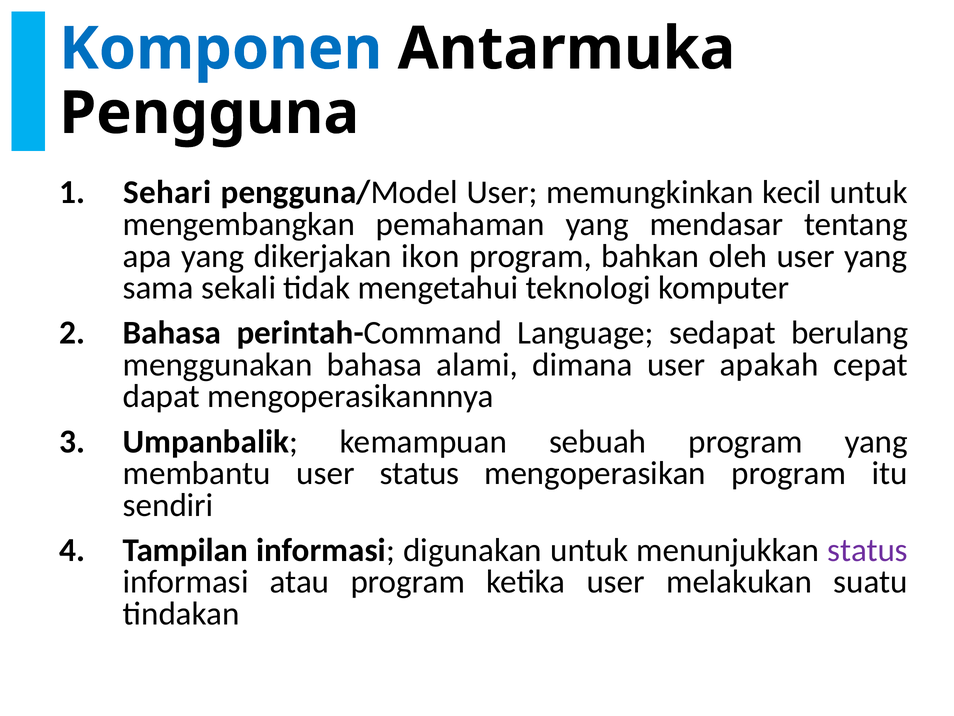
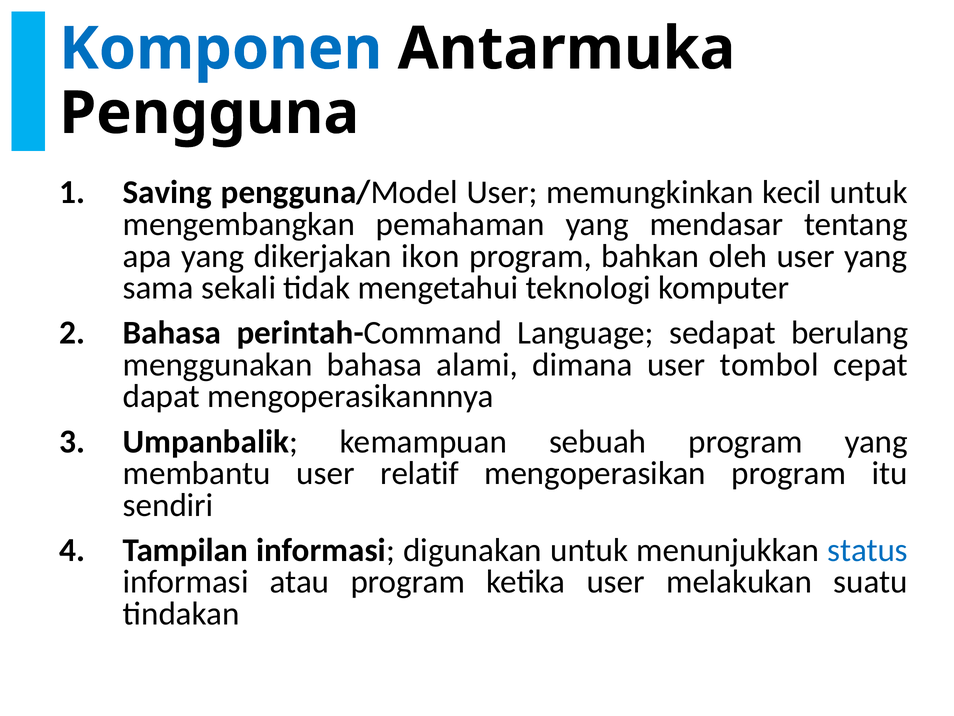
Sehari: Sehari -> Saving
apakah: apakah -> tombol
user status: status -> relatif
status at (868, 550) colour: purple -> blue
